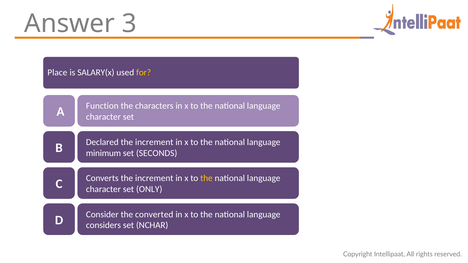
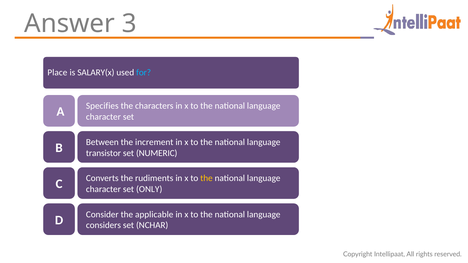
for colour: yellow -> light blue
Function: Function -> Specifies
Declared: Declared -> Between
minimum: minimum -> transistor
SECONDS: SECONDS -> NUMERIC
Converts the increment: increment -> rudiments
converted: converted -> applicable
